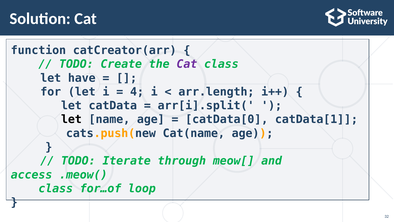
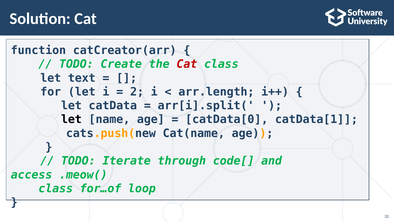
Cat at (187, 64) colour: purple -> red
have: have -> text
4: 4 -> 2
meow[: meow[ -> code[
